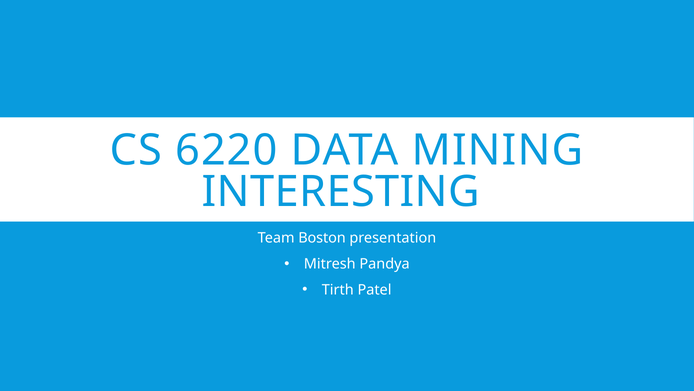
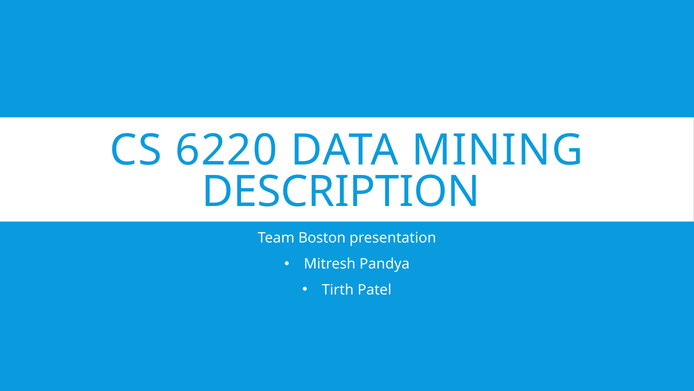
INTERESTING: INTERESTING -> DESCRIPTION
